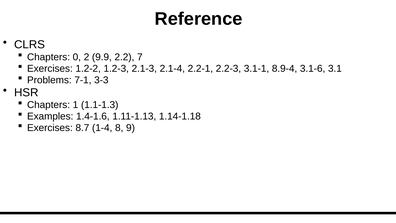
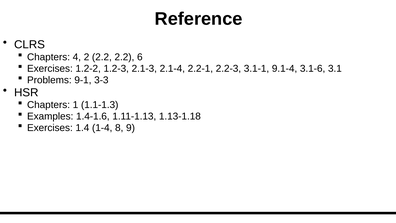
0: 0 -> 4
2 9.9: 9.9 -> 2.2
7: 7 -> 6
8.9-4: 8.9-4 -> 9.1-4
7-1: 7-1 -> 9-1
1.14-1.18: 1.14-1.18 -> 1.13-1.18
8.7: 8.7 -> 1.4
